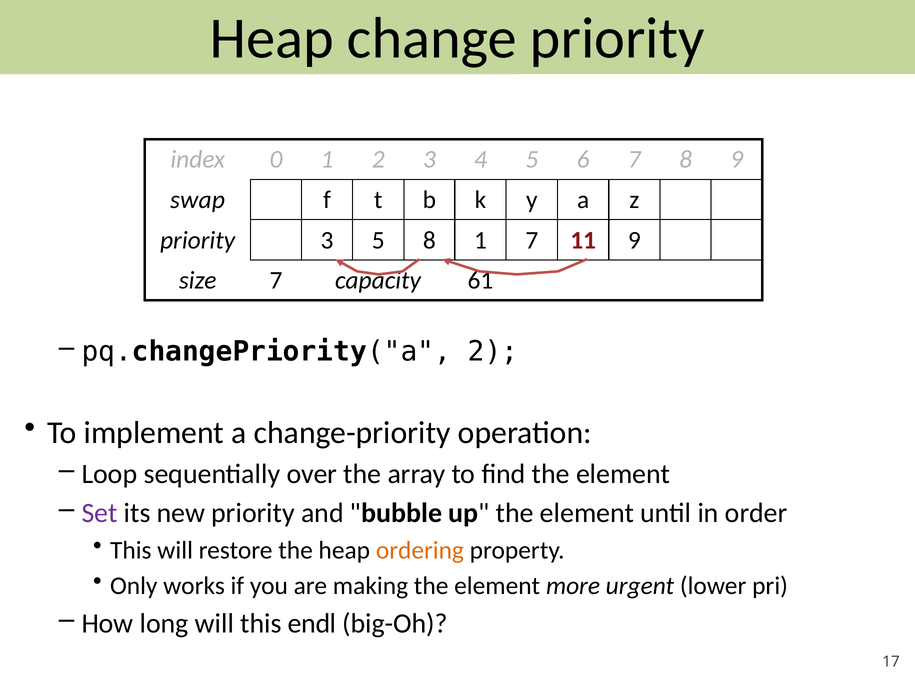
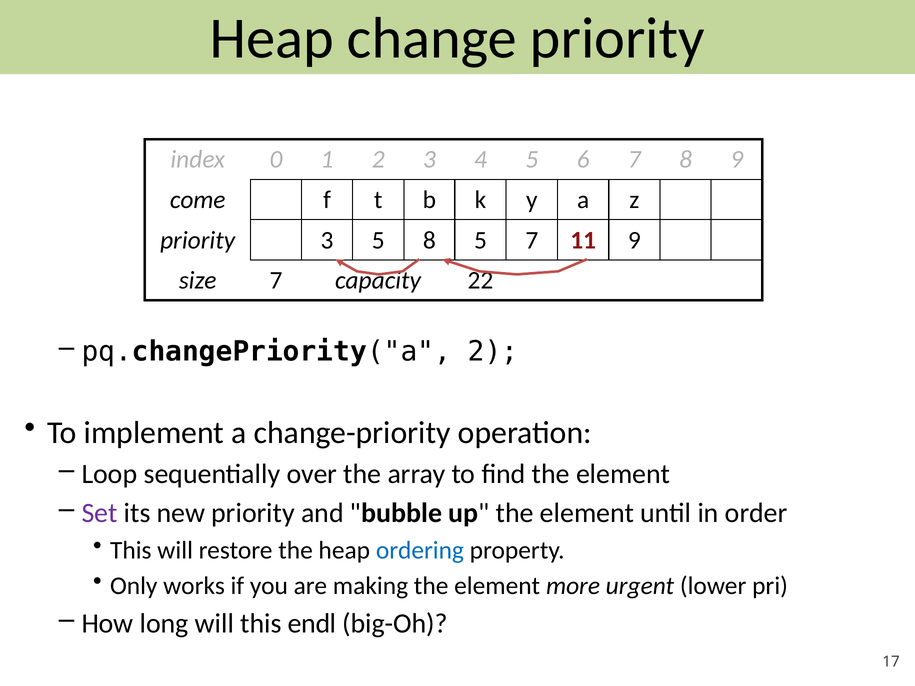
swap: swap -> come
8 1: 1 -> 5
61: 61 -> 22
ordering colour: orange -> blue
